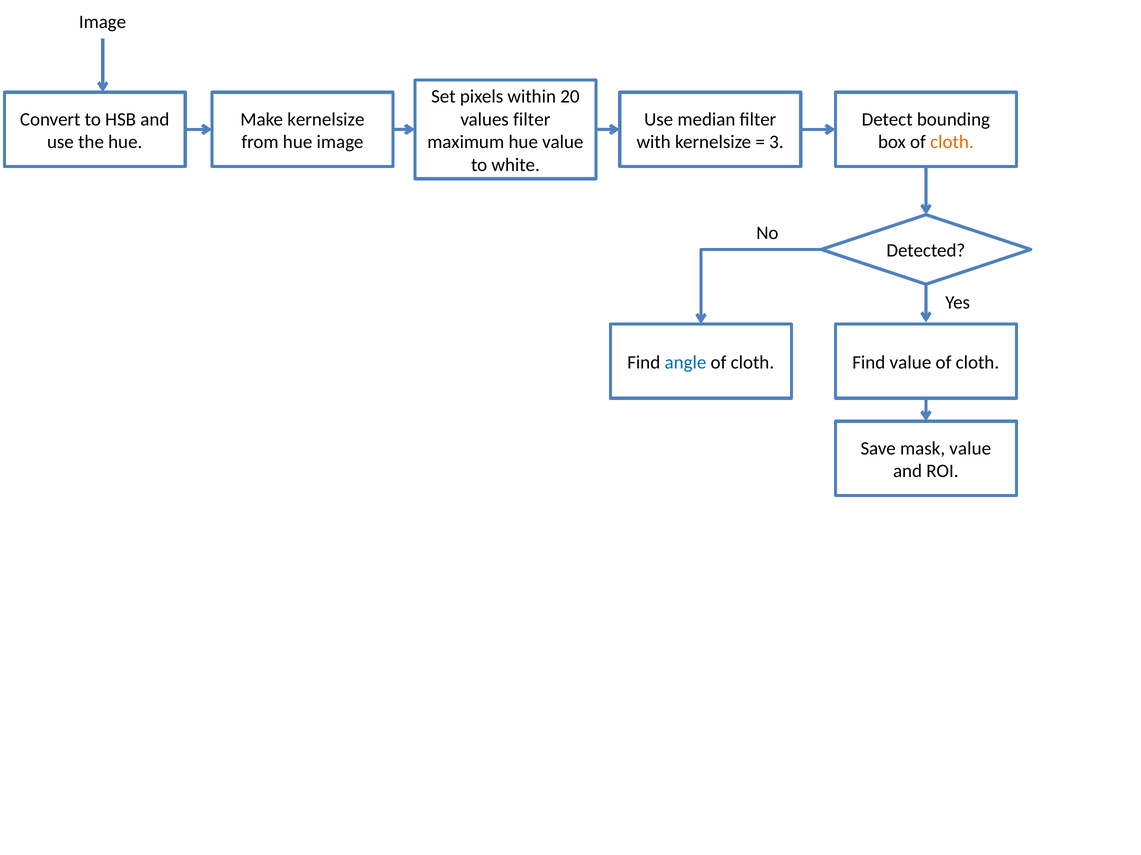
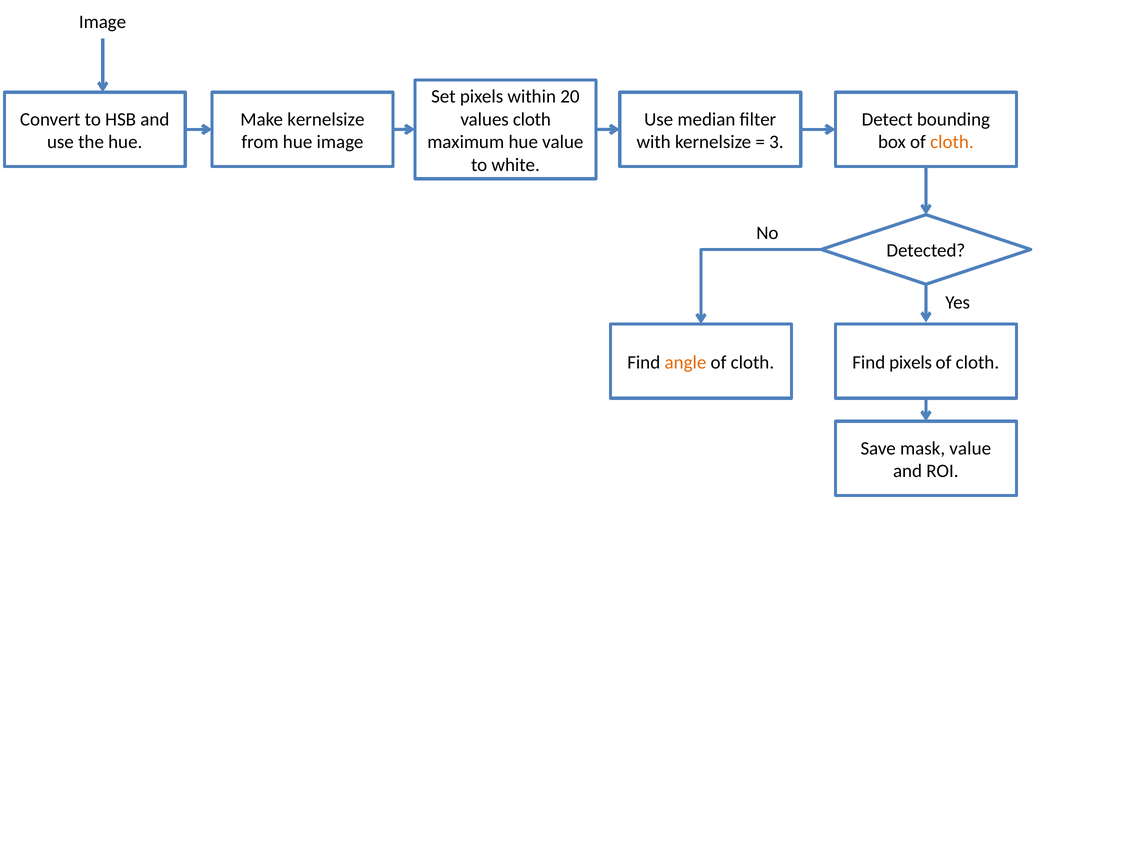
values filter: filter -> cloth
angle colour: blue -> orange
Find value: value -> pixels
